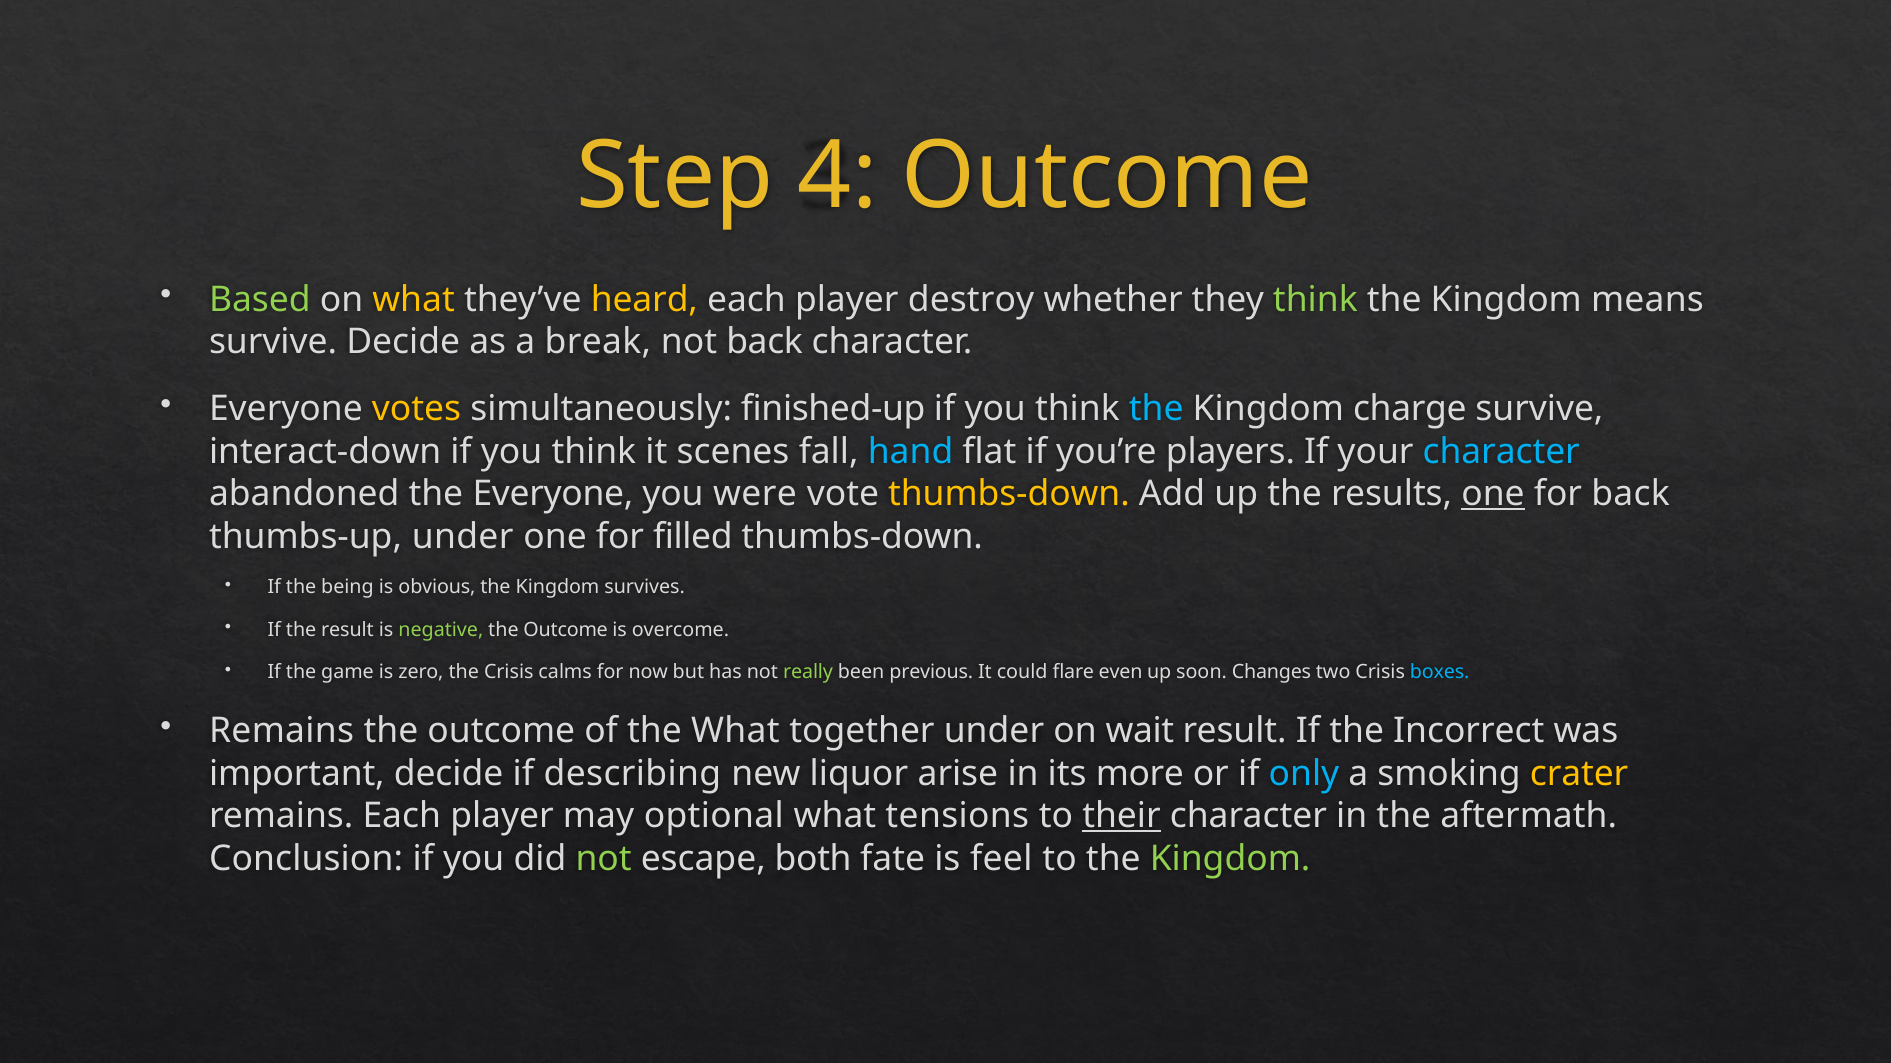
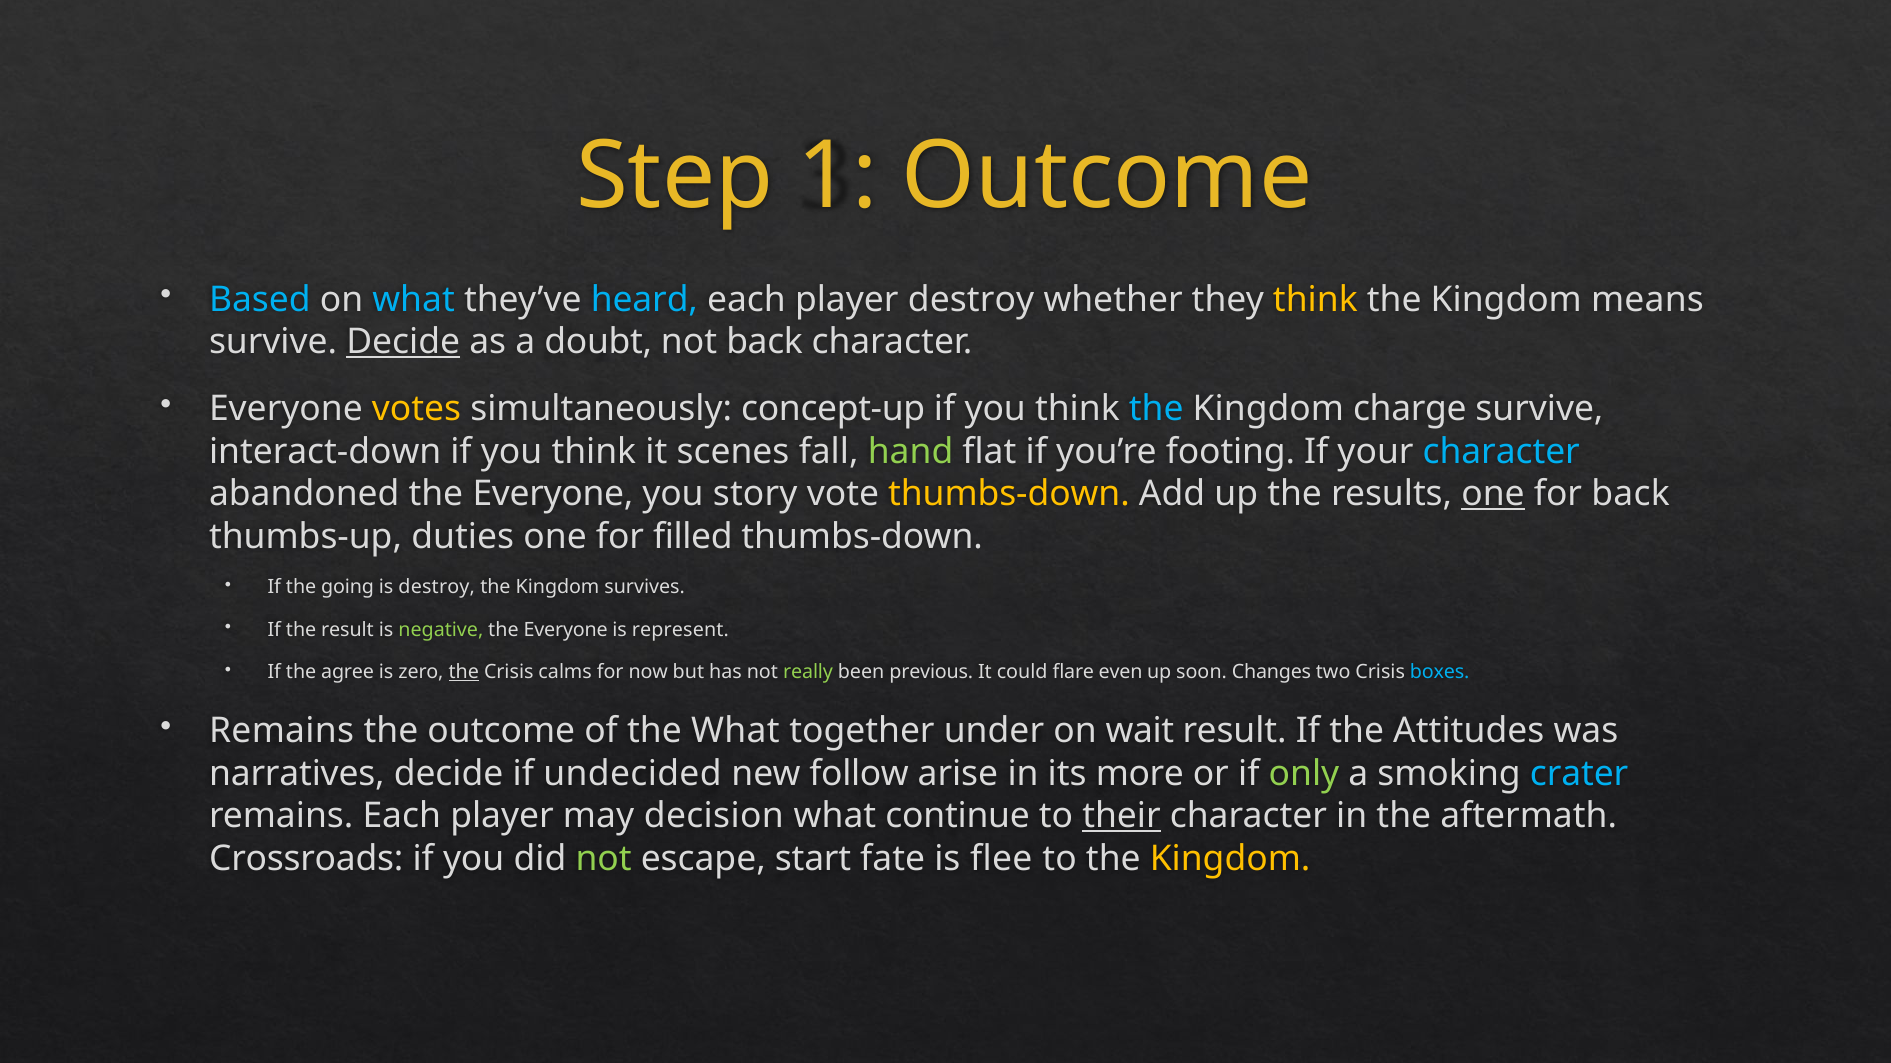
4: 4 -> 1
Based colour: light green -> light blue
what at (414, 300) colour: yellow -> light blue
heard colour: yellow -> light blue
think at (1315, 300) colour: light green -> yellow
Decide at (403, 342) underline: none -> present
break: break -> doubt
finished-up: finished-up -> concept-up
hand colour: light blue -> light green
players: players -> footing
were: were -> story
thumbs-up under: under -> duties
being: being -> going
is obvious: obvious -> destroy
Outcome at (566, 630): Outcome -> Everyone
overcome: overcome -> represent
game: game -> agree
the at (464, 673) underline: none -> present
Incorrect: Incorrect -> Attitudes
important: important -> narratives
describing: describing -> undecided
liquor: liquor -> follow
only colour: light blue -> light green
crater colour: yellow -> light blue
optional: optional -> decision
tensions: tensions -> continue
Conclusion: Conclusion -> Crossroads
both: both -> start
feel: feel -> flee
Kingdom at (1230, 859) colour: light green -> yellow
